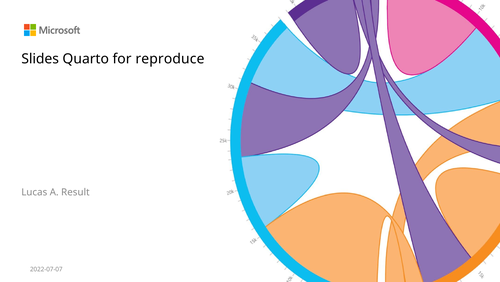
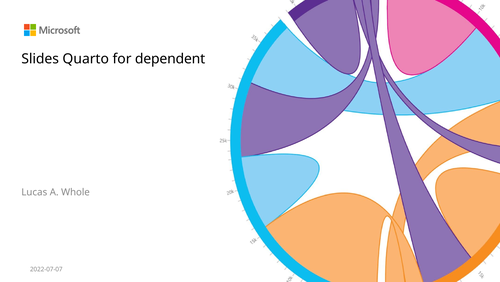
reproduce: reproduce -> dependent
Result: Result -> Whole
